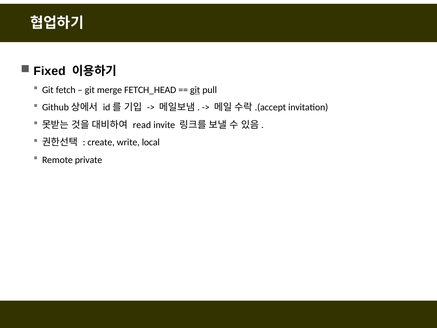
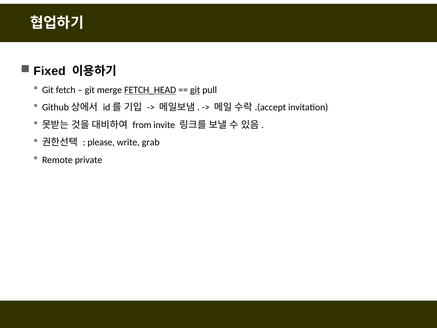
FETCH_HEAD underline: none -> present
read: read -> from
create: create -> please
local: local -> grab
